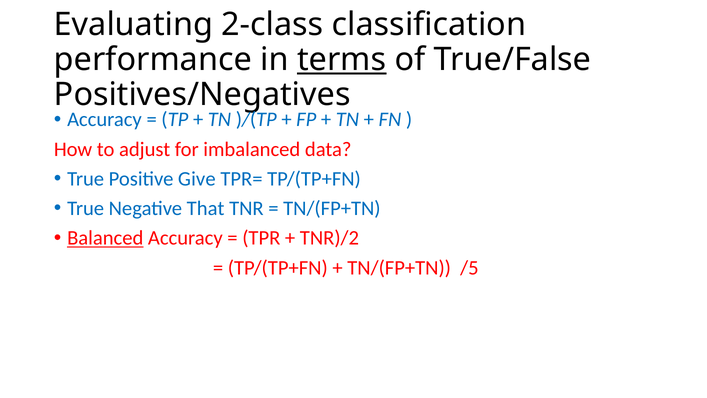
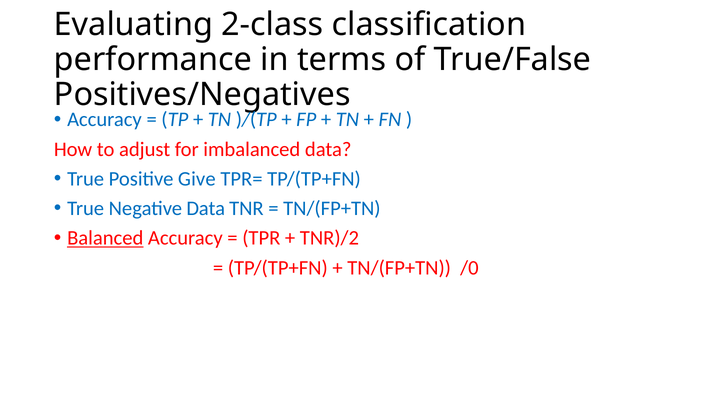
terms underline: present -> none
Negative That: That -> Data
/5: /5 -> /0
